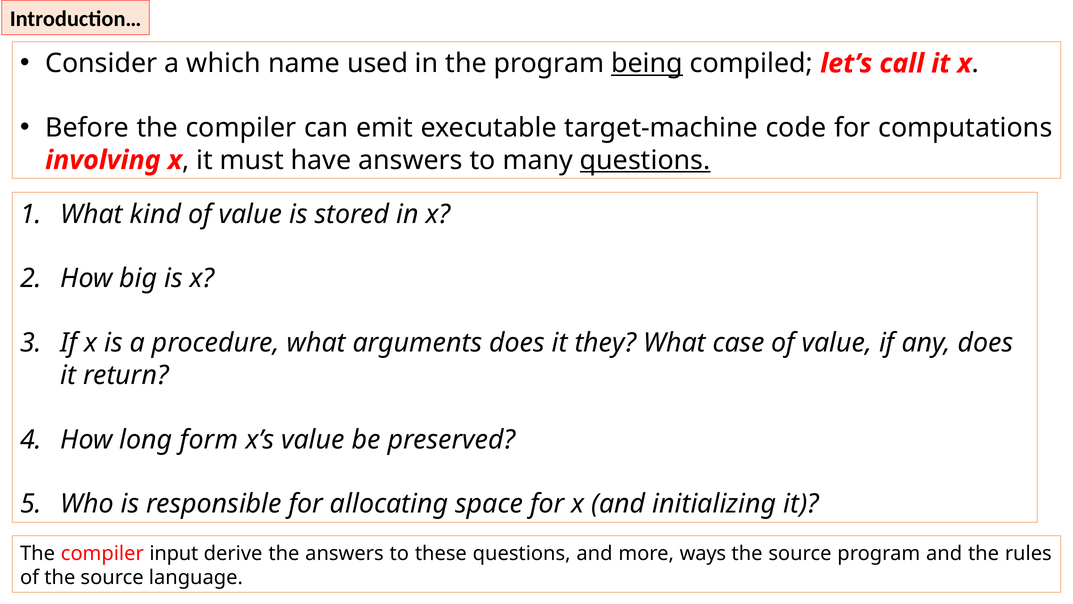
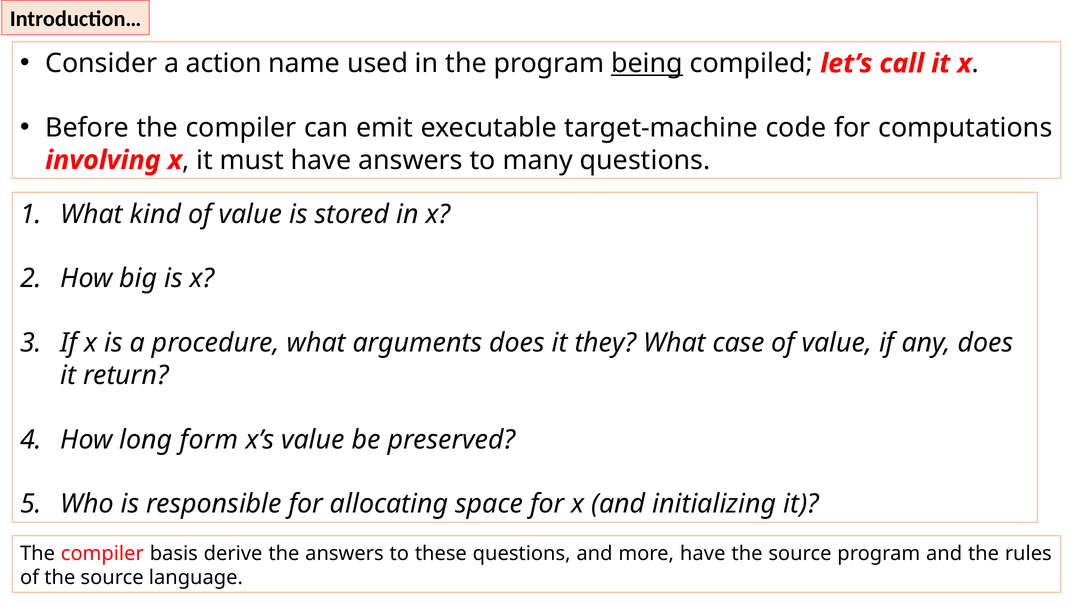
which: which -> action
questions at (645, 160) underline: present -> none
input: input -> basis
more ways: ways -> have
